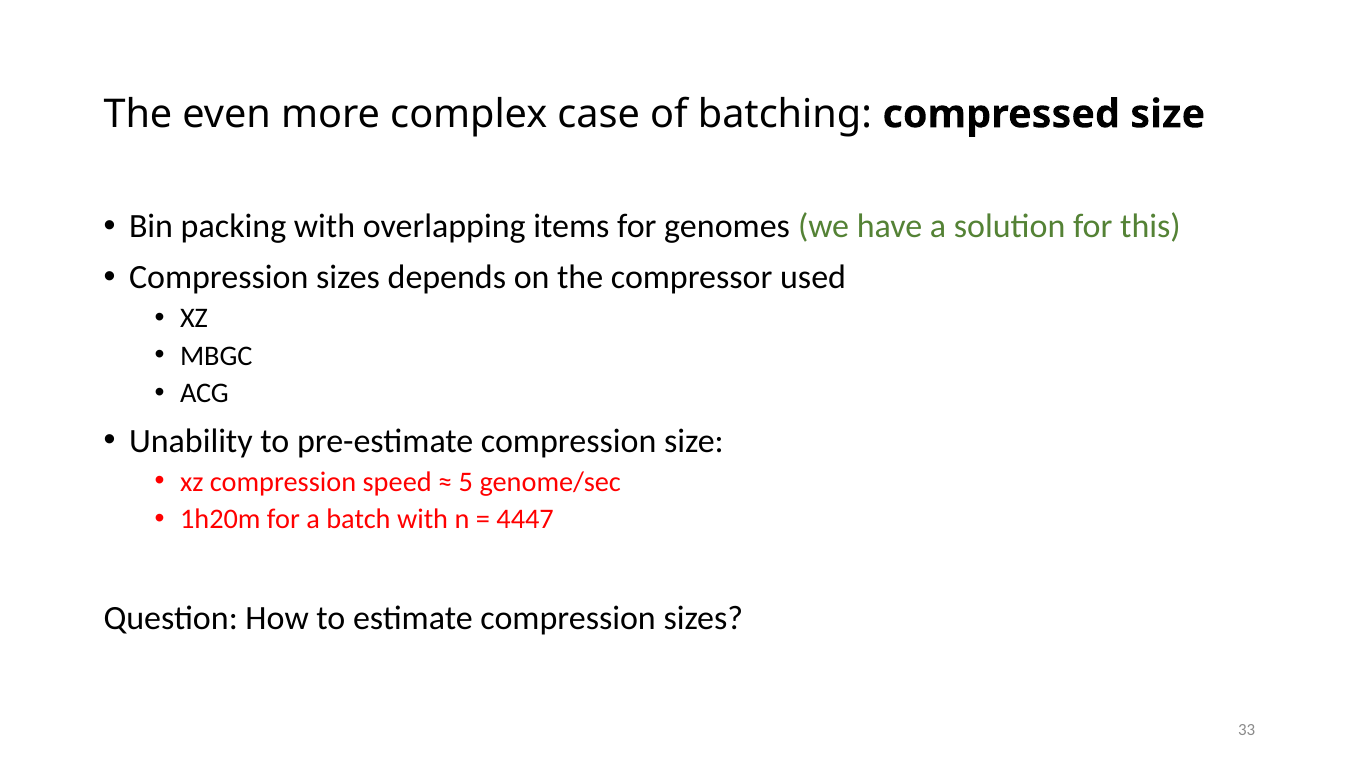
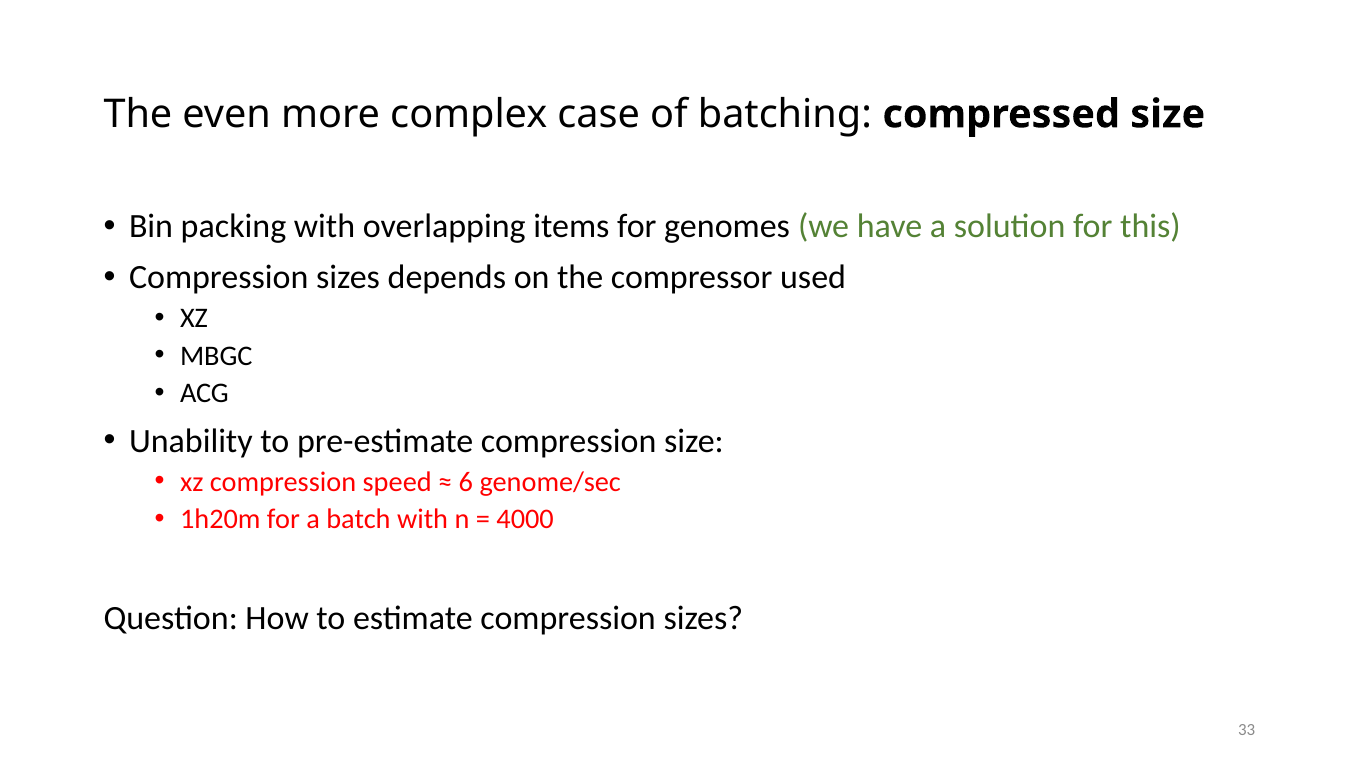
5: 5 -> 6
4447: 4447 -> 4000
